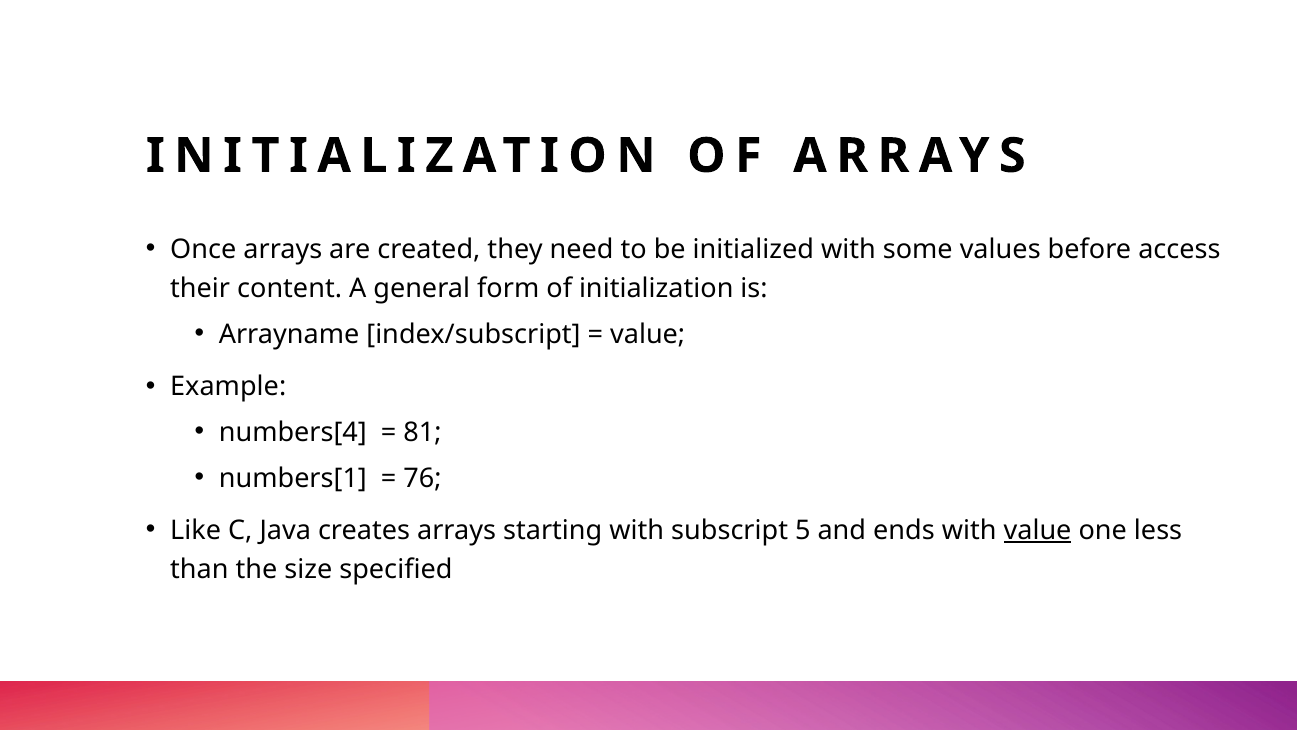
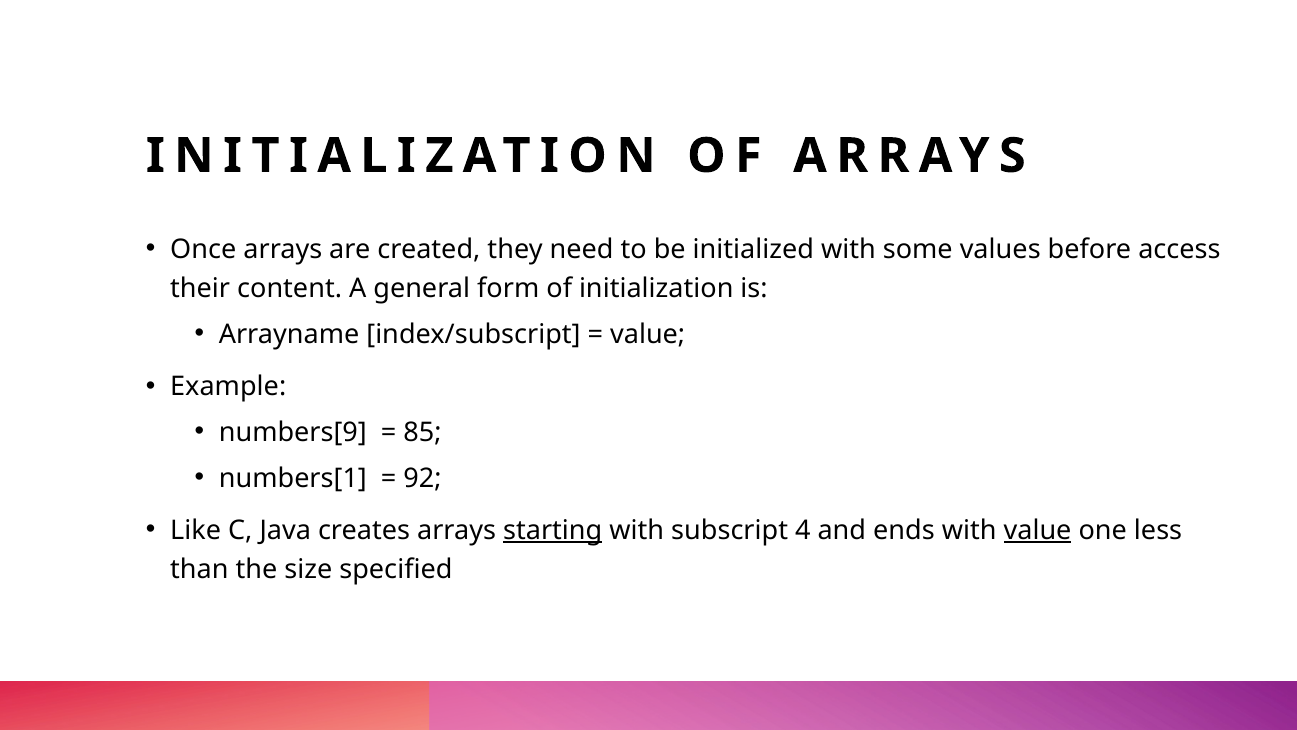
numbers[4: numbers[4 -> numbers[9
81: 81 -> 85
76: 76 -> 92
starting underline: none -> present
5: 5 -> 4
